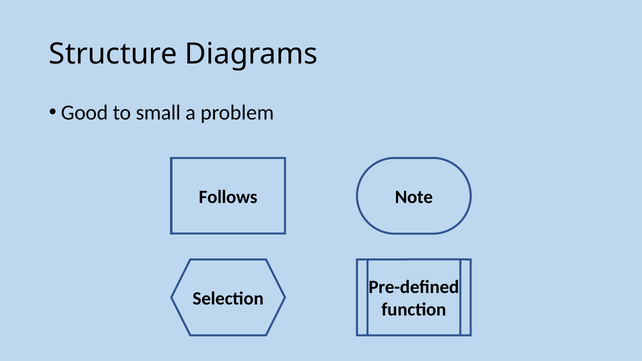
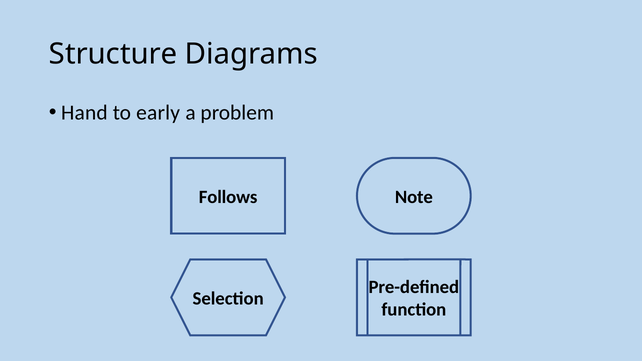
Good: Good -> Hand
small: small -> early
